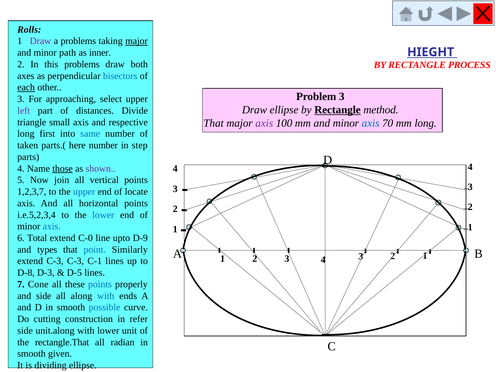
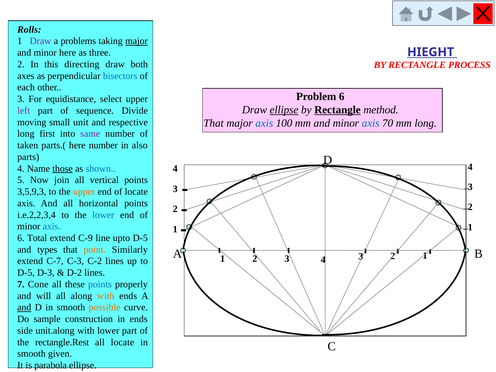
minor path: path -> here
inner: inner -> three
this problems: problems -> directing
each underline: present -> none
Problem 3: 3 -> 6
approaching: approaching -> equidistance
ellipse at (284, 110) underline: none -> present
distances: distances -> sequence
triangle: triangle -> moving
small axis: axis -> unit
axis at (264, 123) colour: purple -> blue
same colour: blue -> purple
step: step -> also
shown colour: purple -> blue
1,2,3,7: 1,2,3,7 -> 3,5,9,3
upper at (84, 192) colour: blue -> orange
i.e.5,2,3,4: i.e.5,2,3,4 -> i.e.2,2,3,4
C-0: C-0 -> C-9
upto D-9: D-9 -> D-5
point colour: blue -> orange
extend C-3: C-3 -> C-7
C-1: C-1 -> C-2
D-8 at (26, 273): D-8 -> D-5
D-5: D-5 -> D-2
and side: side -> will
with at (106, 296) colour: blue -> orange
and at (24, 307) underline: none -> present
possible colour: blue -> orange
cutting: cutting -> sample
in refer: refer -> ends
lower unit: unit -> part
rectangle.That: rectangle.That -> rectangle.Rest
all radian: radian -> locate
dividing: dividing -> parabola
